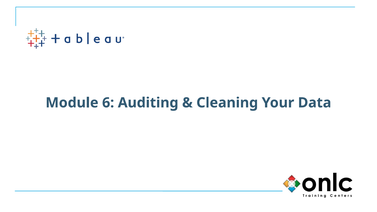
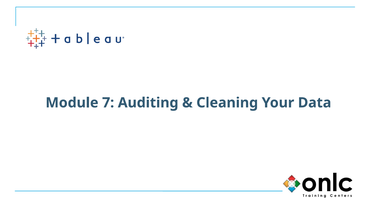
6: 6 -> 7
